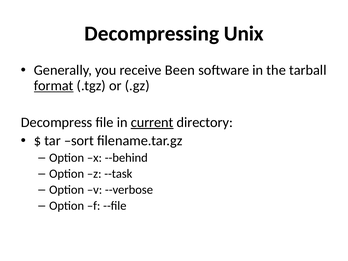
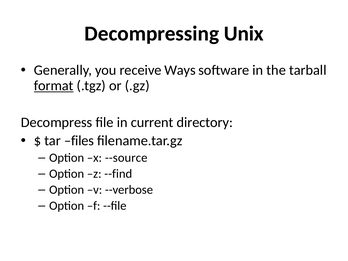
Been: Been -> Ways
current underline: present -> none
sort: sort -> files
--behind: --behind -> --source
--task: --task -> --find
